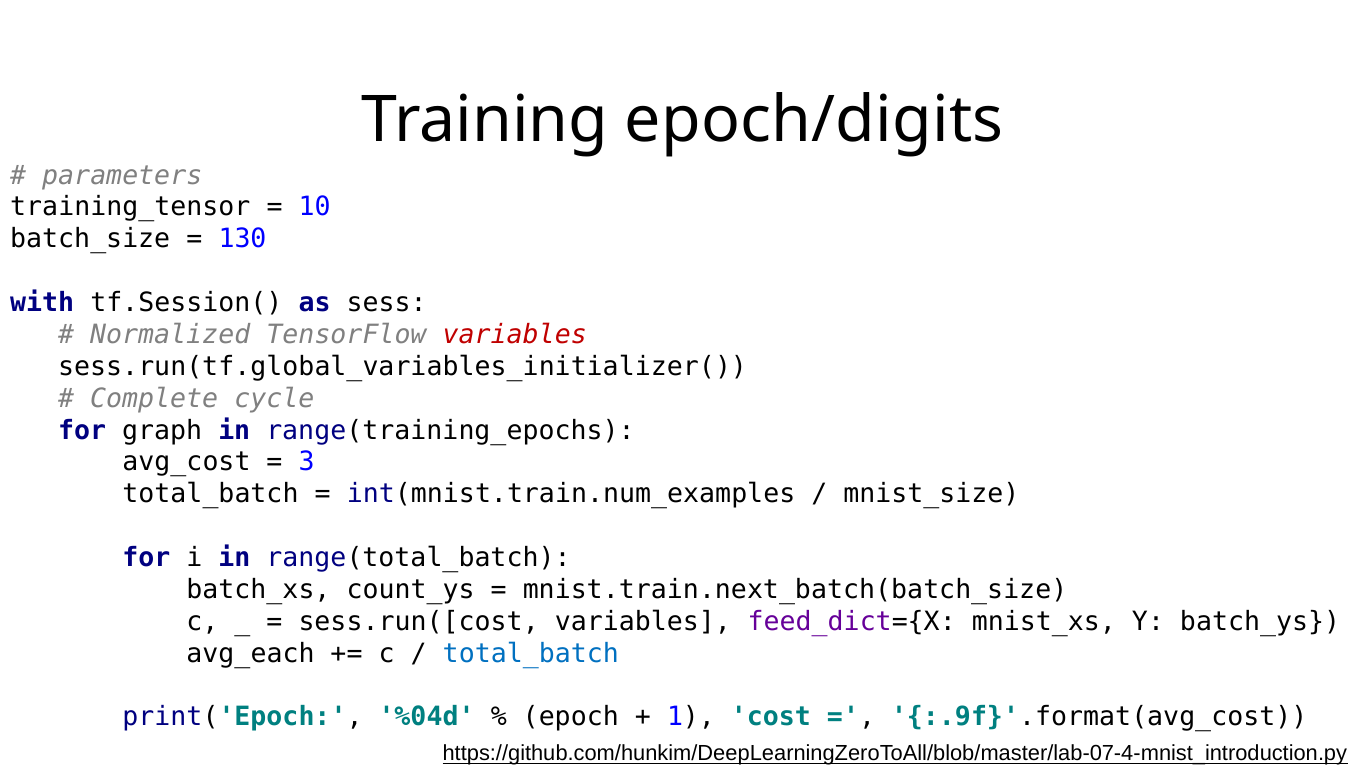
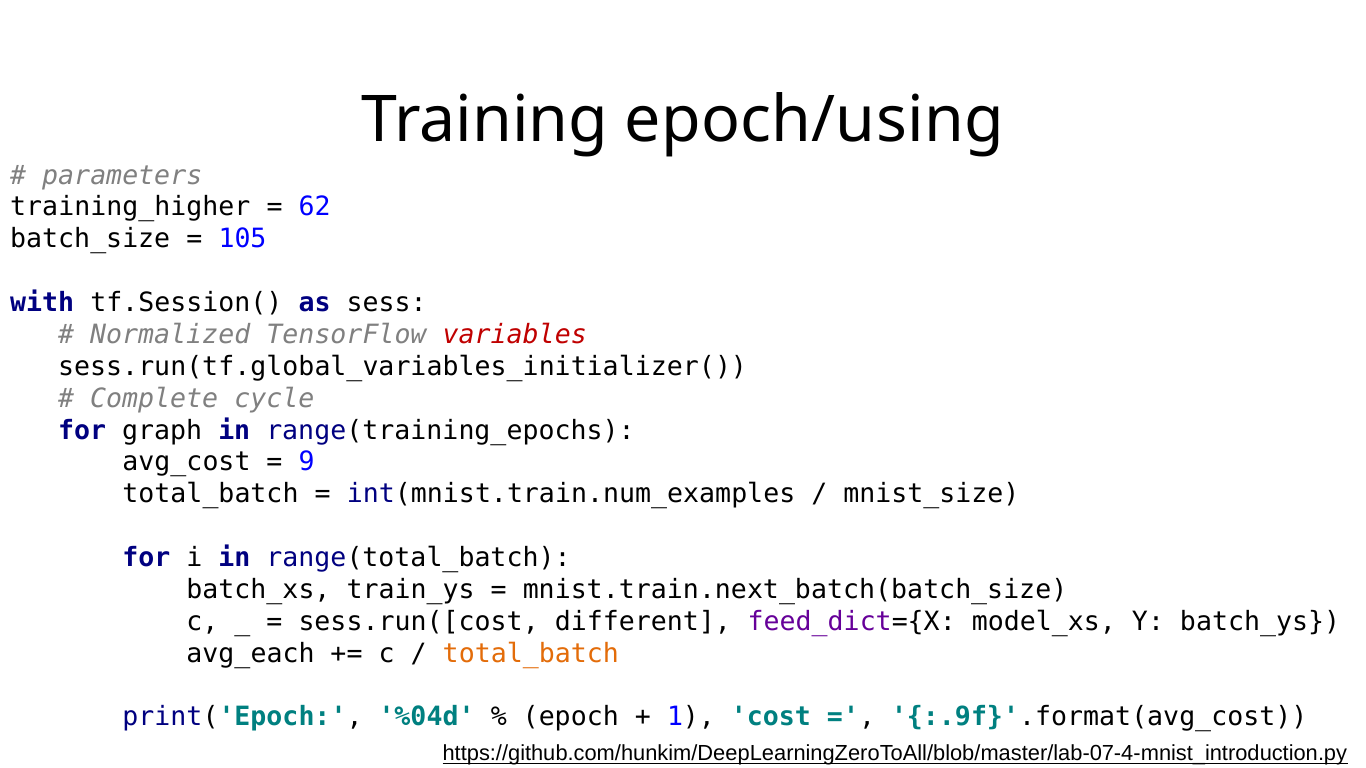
epoch/digits: epoch/digits -> epoch/using
training_tensor: training_tensor -> training_higher
10: 10 -> 62
130: 130 -> 105
3: 3 -> 9
count_ys: count_ys -> train_ys
sess.run([cost variables: variables -> different
mnist_xs: mnist_xs -> model_xs
total_batch at (531, 654) colour: blue -> orange
